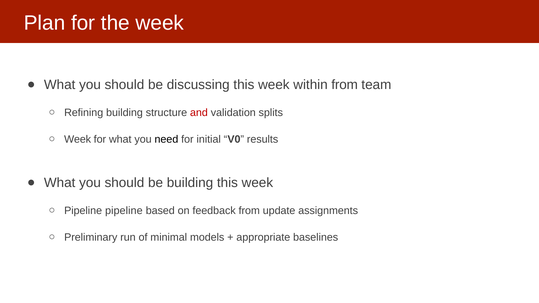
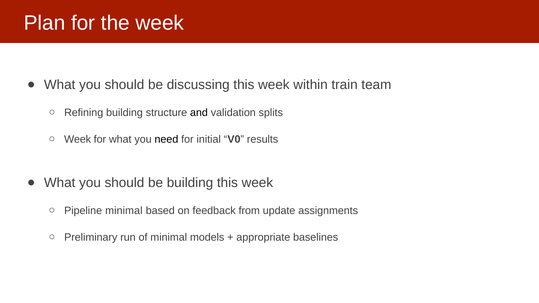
within from: from -> train
and colour: red -> black
Pipeline pipeline: pipeline -> minimal
